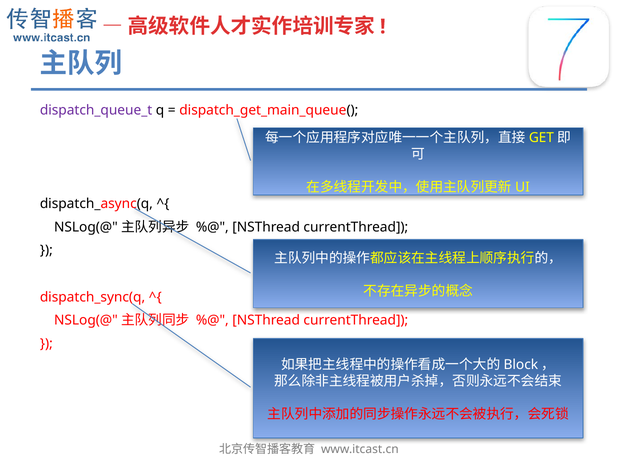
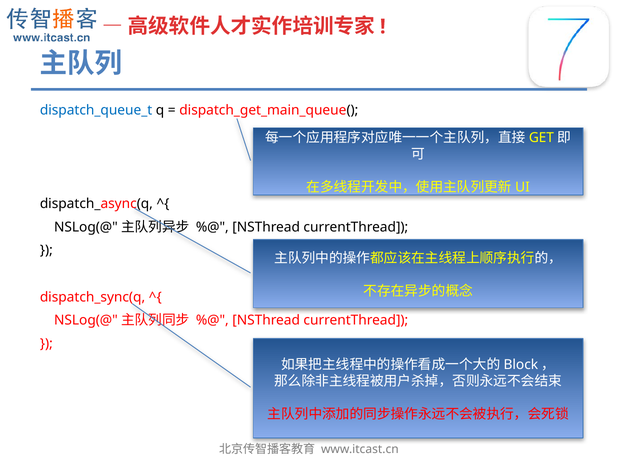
dispatch_queue_t colour: purple -> blue
